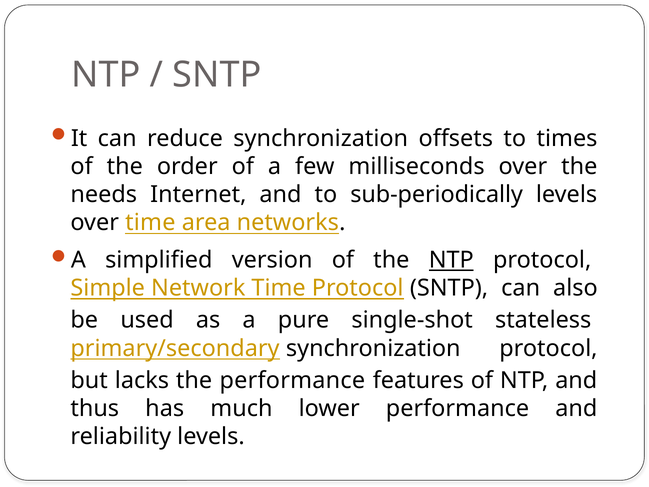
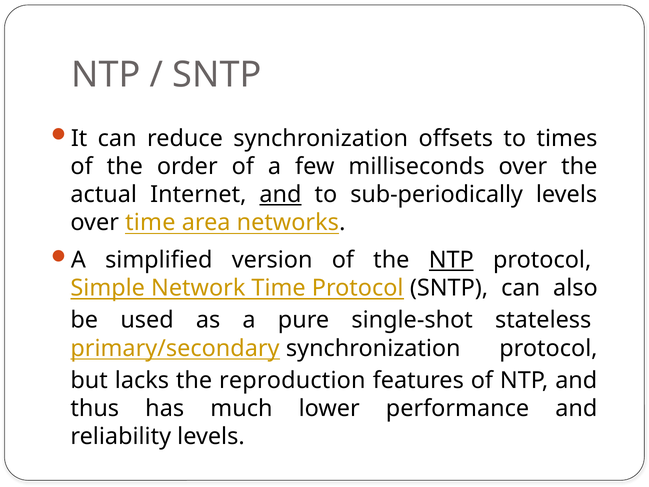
needs: needs -> actual
and at (280, 195) underline: none -> present
the performance: performance -> reproduction
